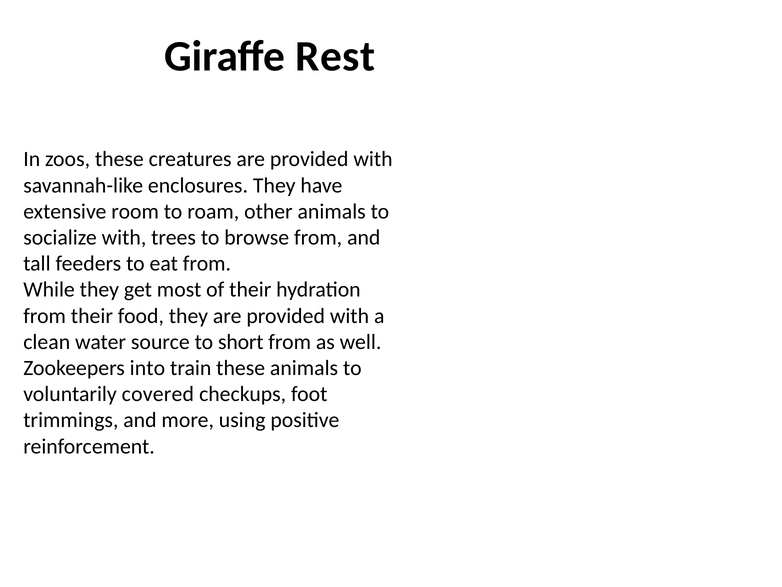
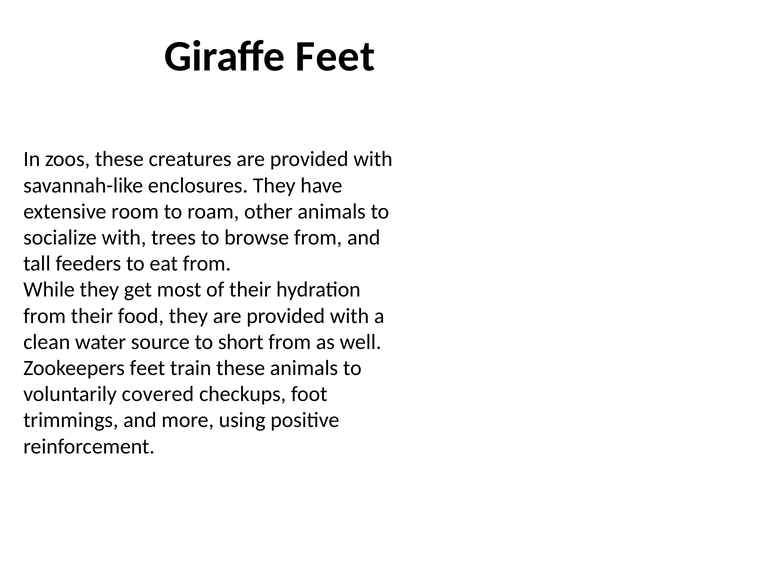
Giraffe Rest: Rest -> Feet
Zookeepers into: into -> feet
